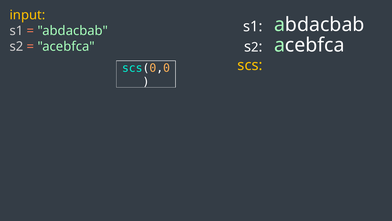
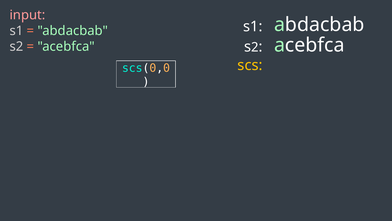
input colour: yellow -> pink
